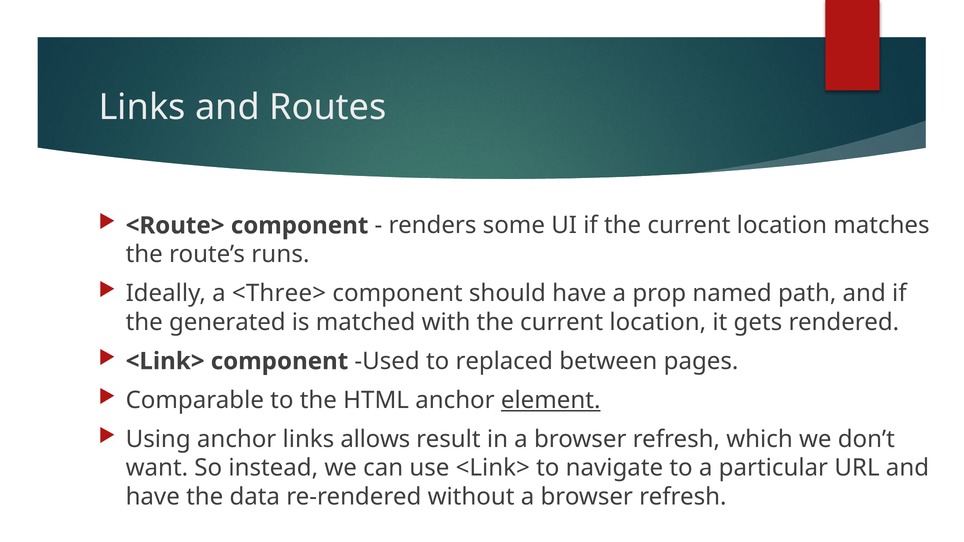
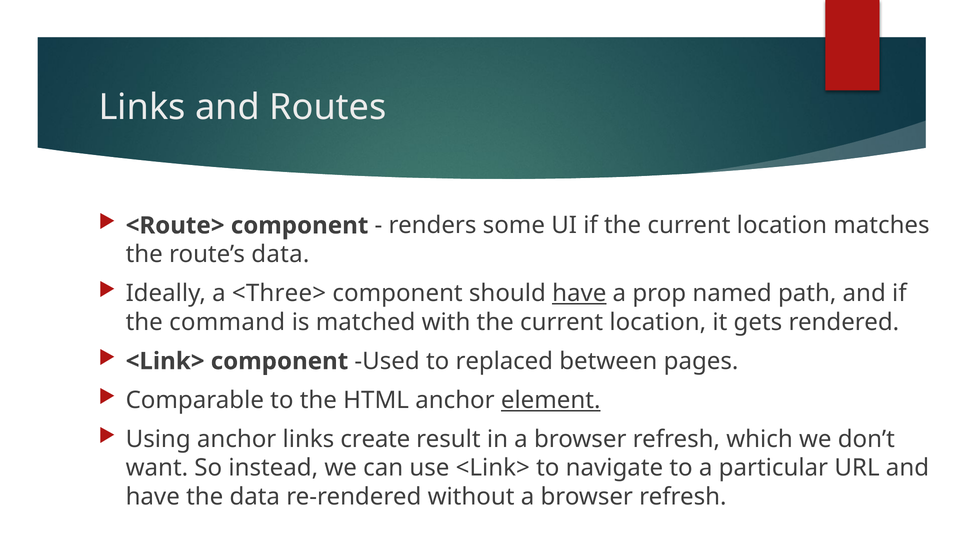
route’s runs: runs -> data
have at (579, 294) underline: none -> present
generated: generated -> command
allows: allows -> create
